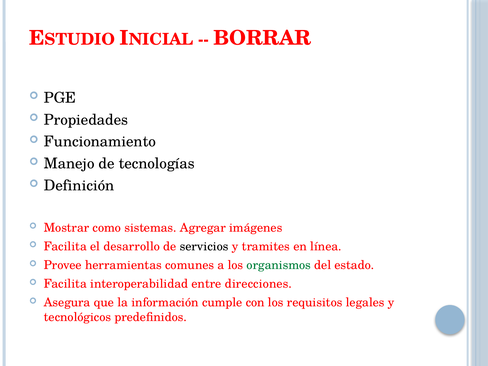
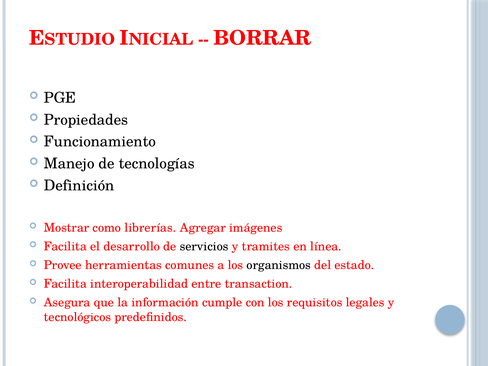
sistemas: sistemas -> librerías
organismos colour: green -> black
direcciones: direcciones -> transaction
